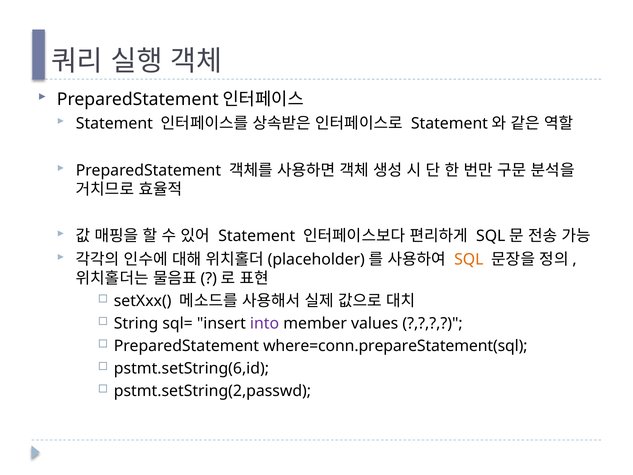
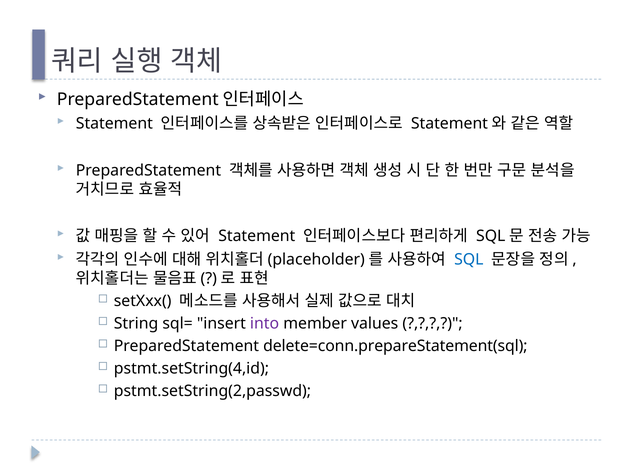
SQL colour: orange -> blue
where=conn.prepareStatement(sql: where=conn.prepareStatement(sql -> delete=conn.prepareStatement(sql
pstmt.setString(6,id: pstmt.setString(6,id -> pstmt.setString(4,id
